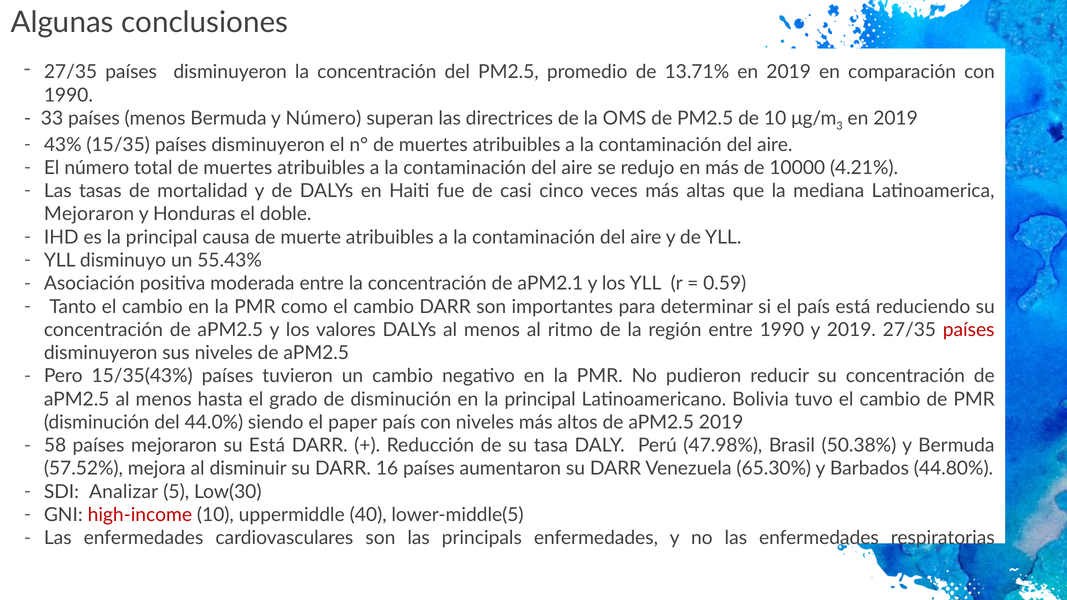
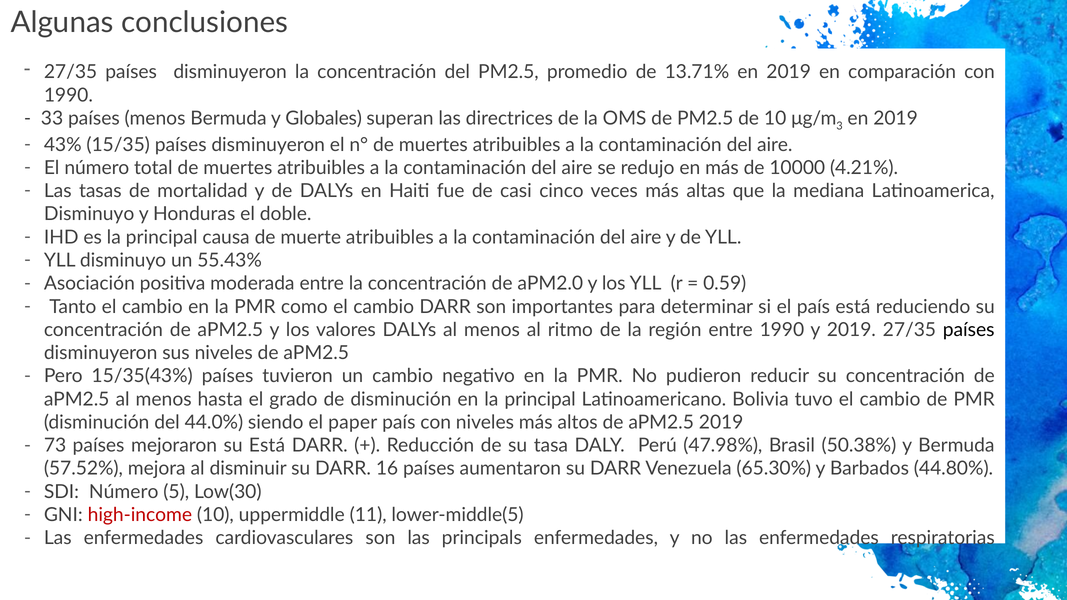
y Número: Número -> Globales
Mejoraron at (89, 214): Mejoraron -> Disminuyo
aPM2.1: aPM2.1 -> aPM2.0
países at (969, 330) colour: red -> black
58: 58 -> 73
SDI Analizar: Analizar -> Número
40: 40 -> 11
